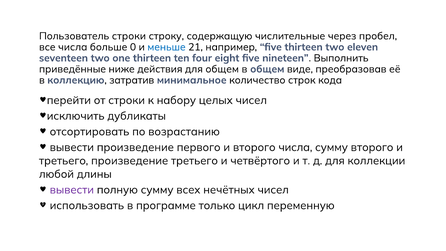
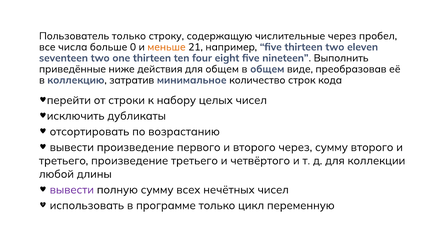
Пользователь строки: строки -> только
меньше colour: blue -> orange
второго числа: числа -> через
